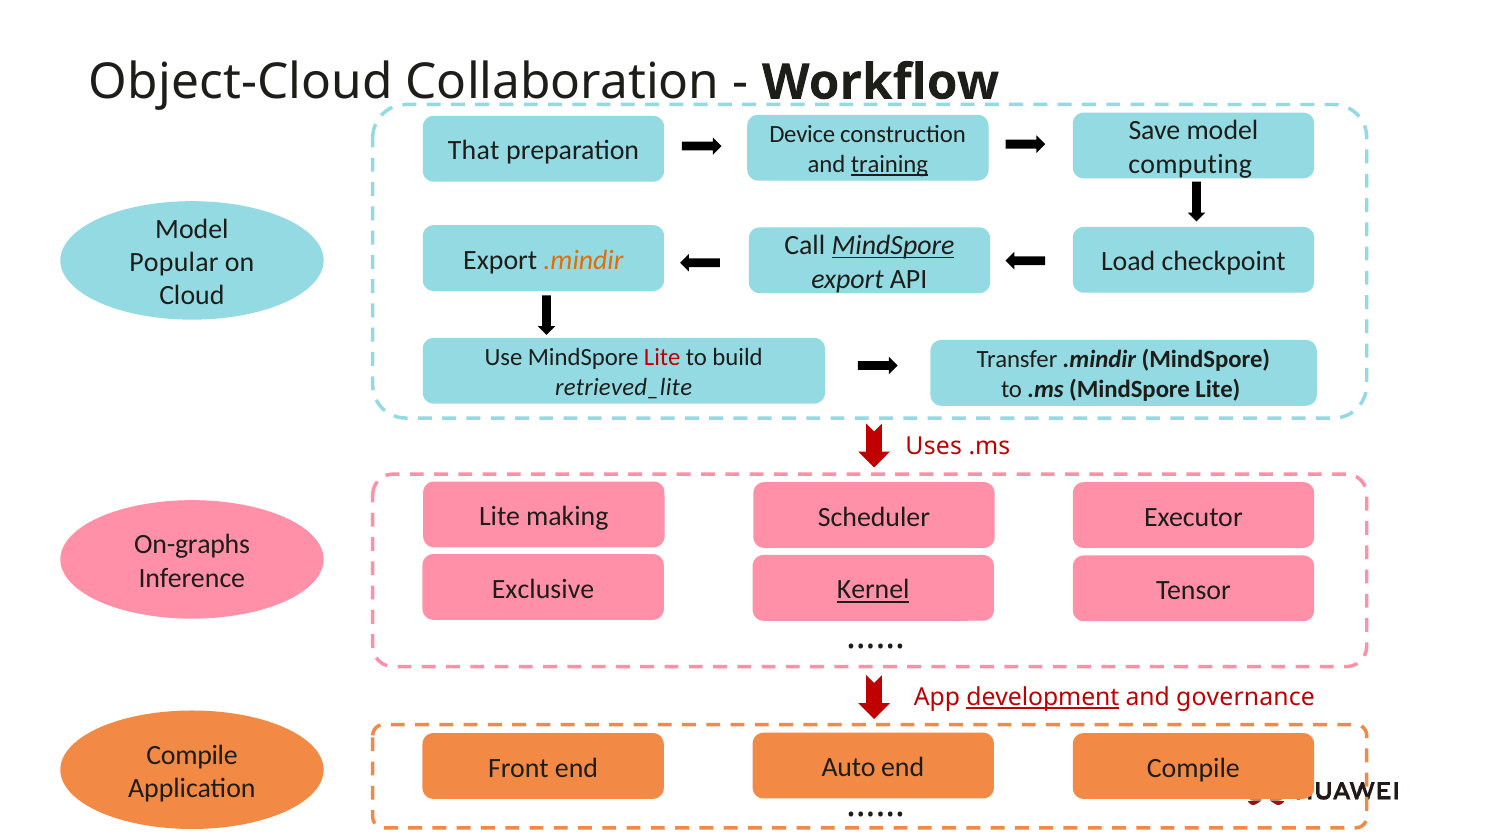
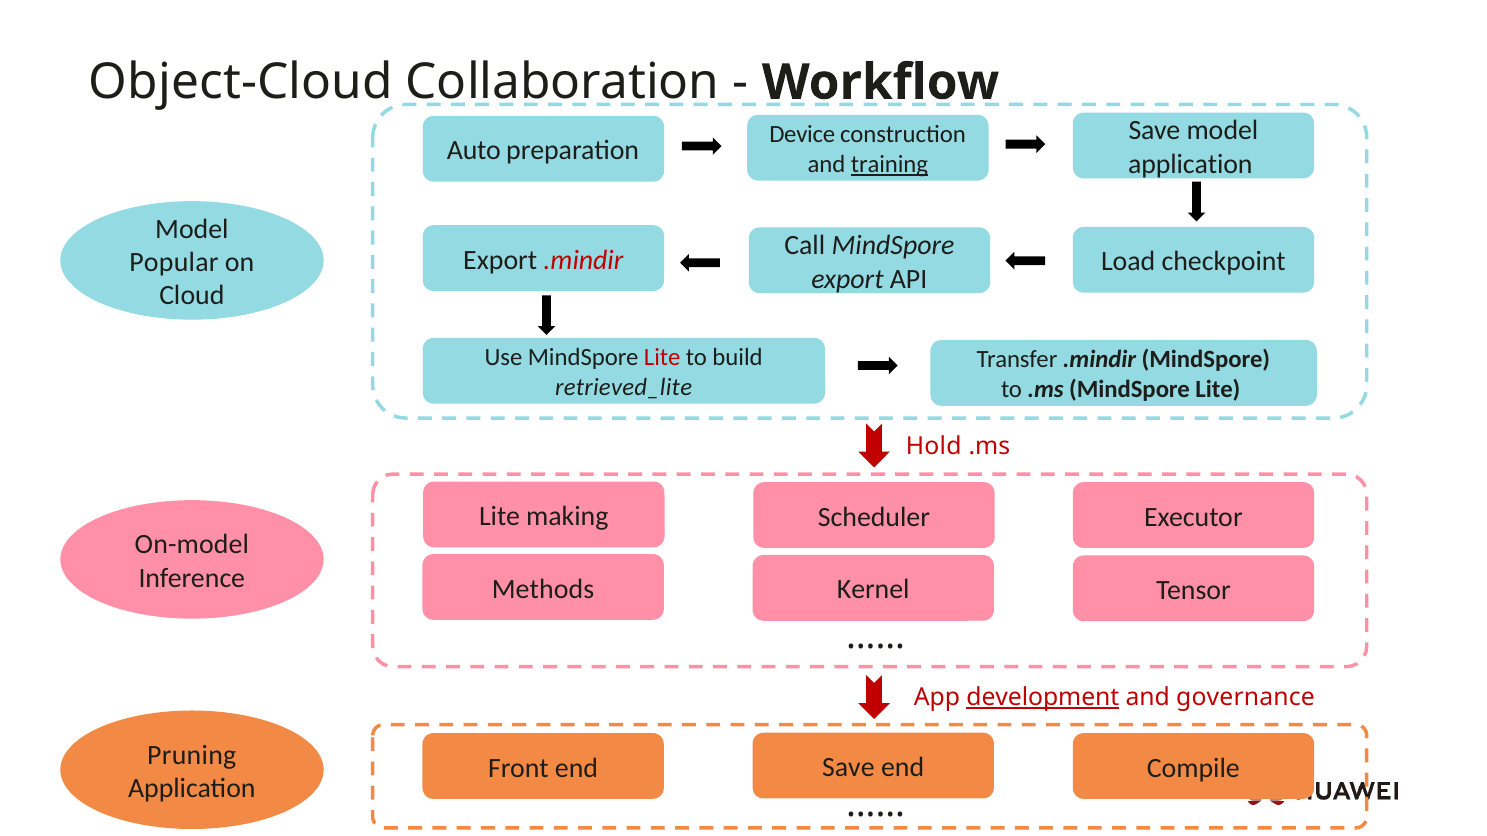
That: That -> Auto
computing at (1190, 164): computing -> application
MindSpore at (893, 245) underline: present -> none
.mindir at (583, 260) colour: orange -> red
Uses: Uses -> Hold
On-graphs: On-graphs -> On-model
Exclusive: Exclusive -> Methods
Kernel underline: present -> none
Compile at (192, 755): Compile -> Pruning
end Auto: Auto -> Save
